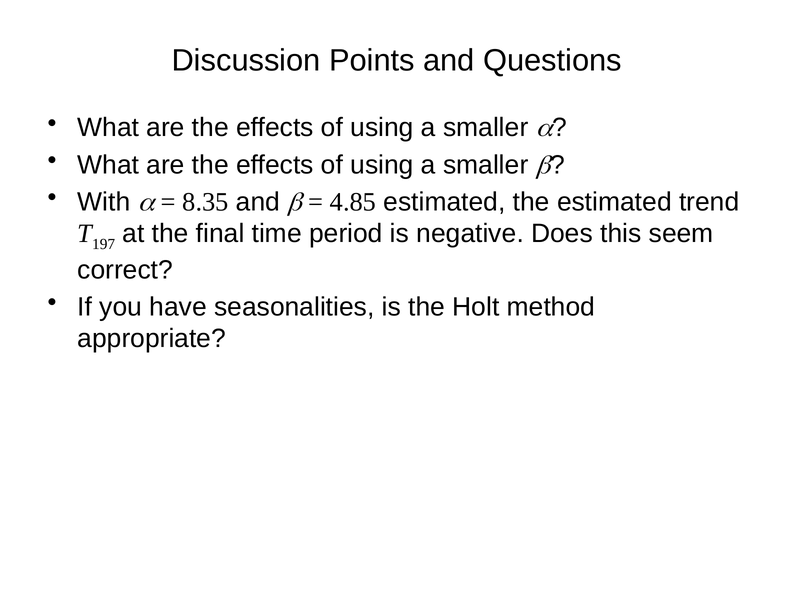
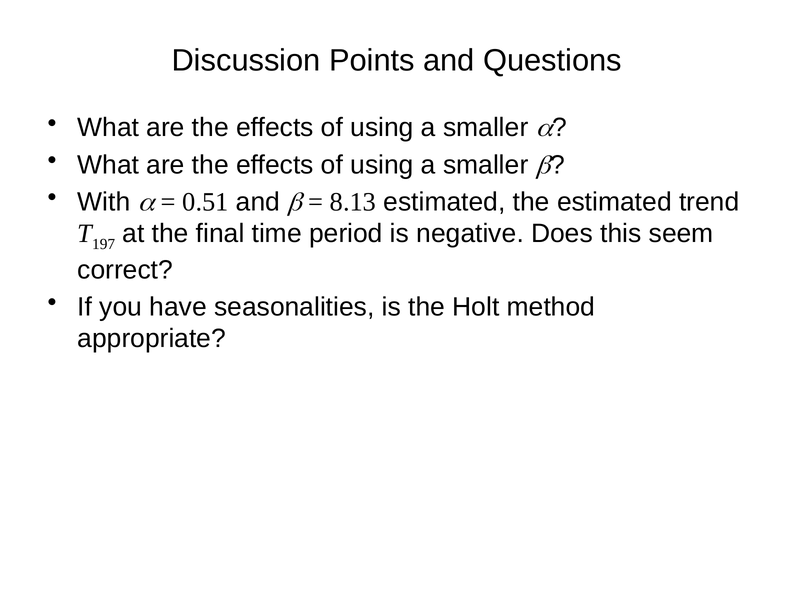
8.35: 8.35 -> 0.51
4.85: 4.85 -> 8.13
